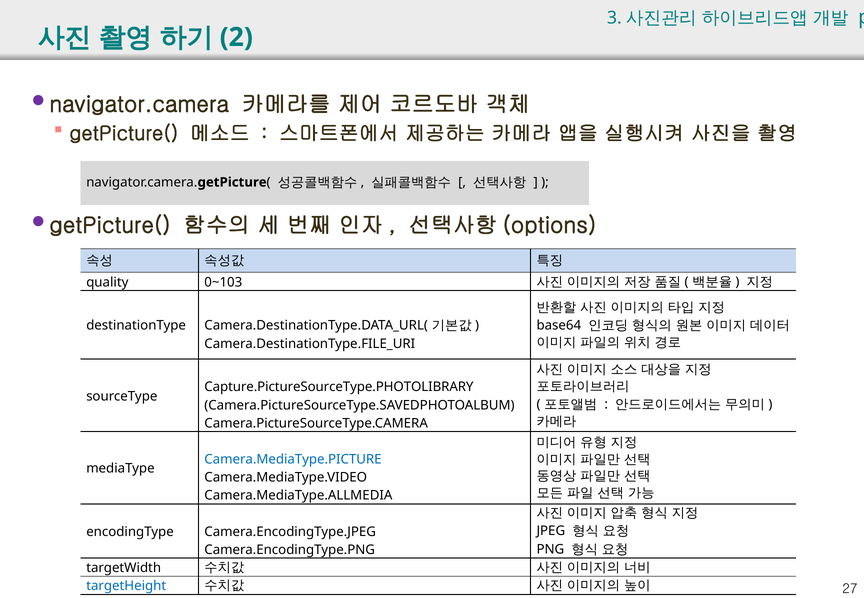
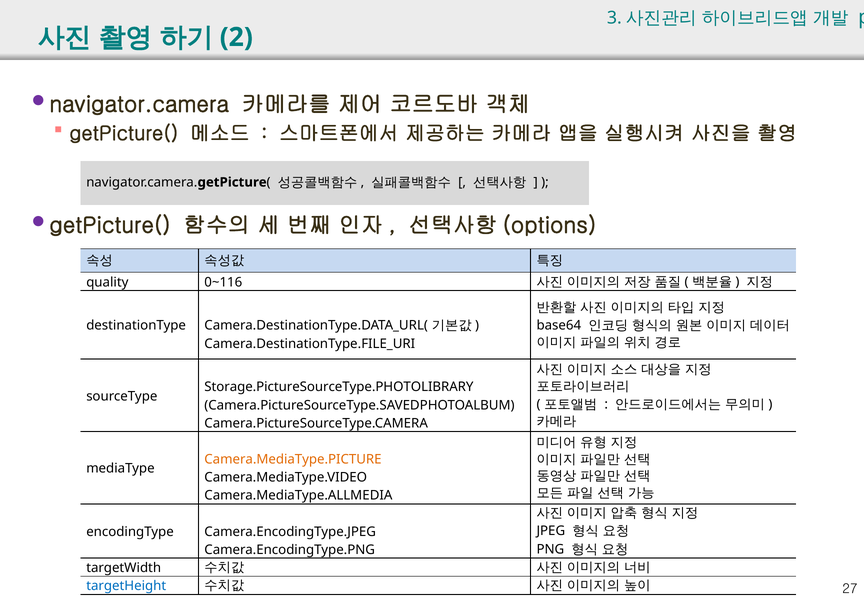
0~103: 0~103 -> 0~116
Capture.PictureSourceType.PHOTOLIBRARY: Capture.PictureSourceType.PHOTOLIBRARY -> Storage.PictureSourceType.PHOTOLIBRARY
Camera.MediaType.PICTURE colour: blue -> orange
